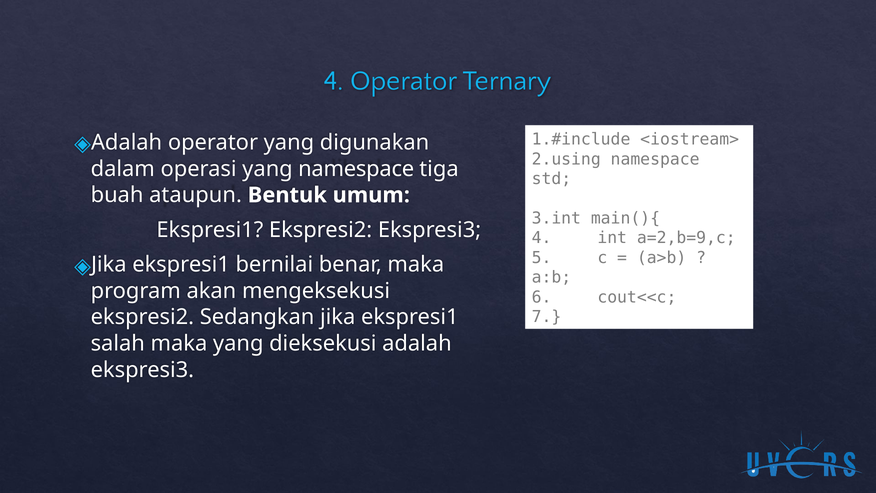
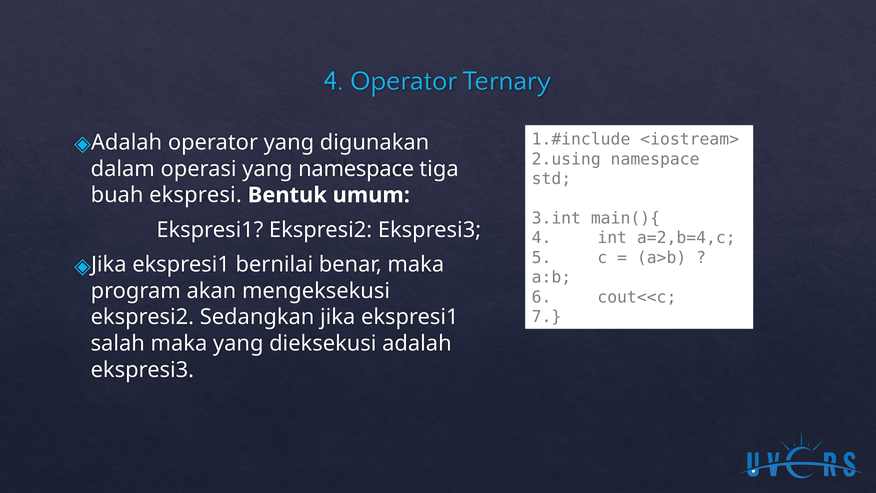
ataupun: ataupun -> ekspresi
a=2,b=9,c: a=2,b=9,c -> a=2,b=4,c
